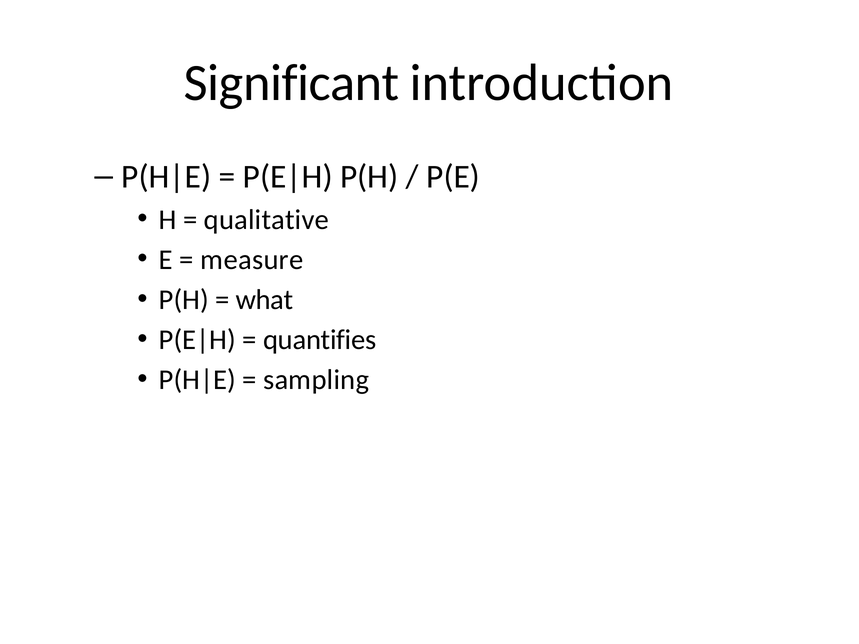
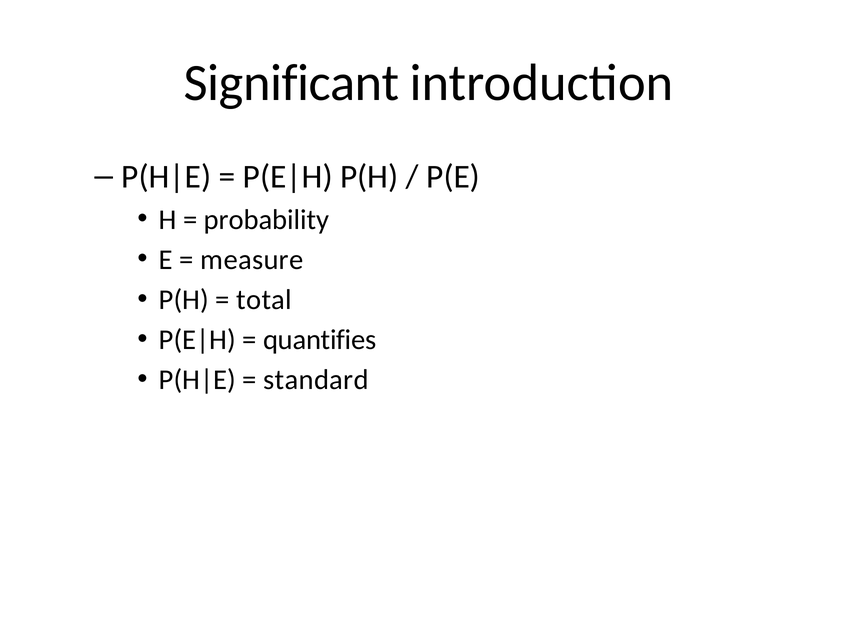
qualitative: qualitative -> probability
what: what -> total
sampling: sampling -> standard
